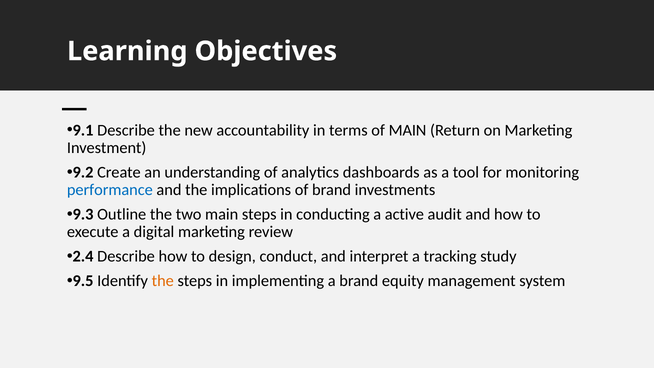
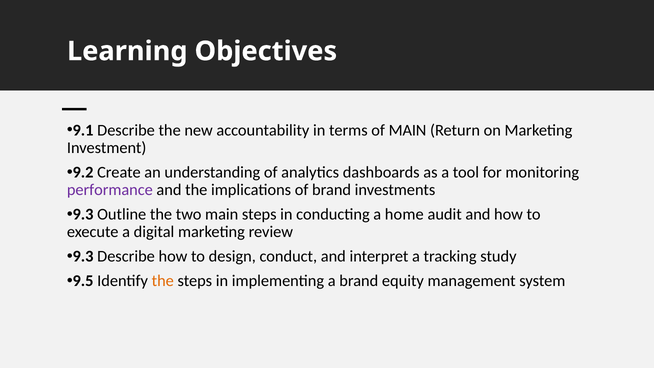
performance colour: blue -> purple
active: active -> home
2.4 at (83, 256): 2.4 -> 9.3
